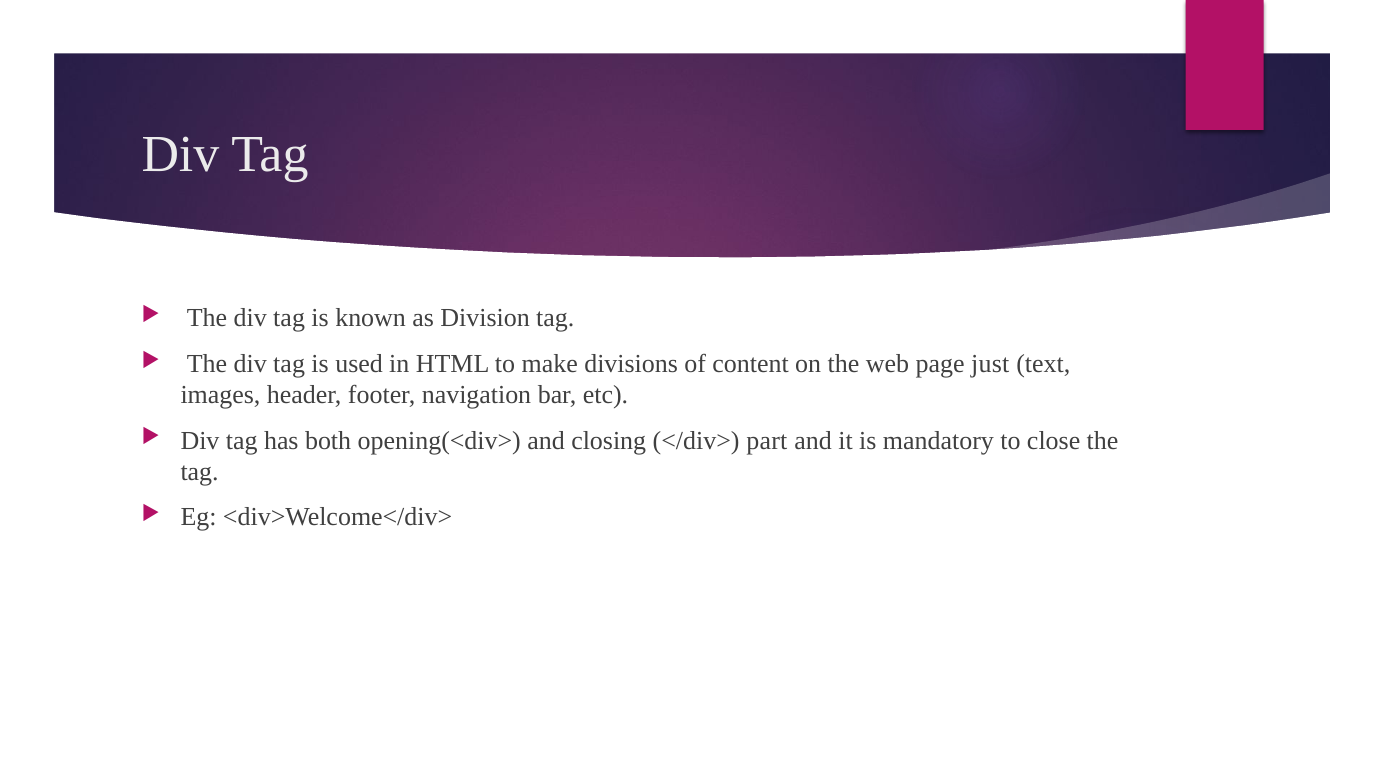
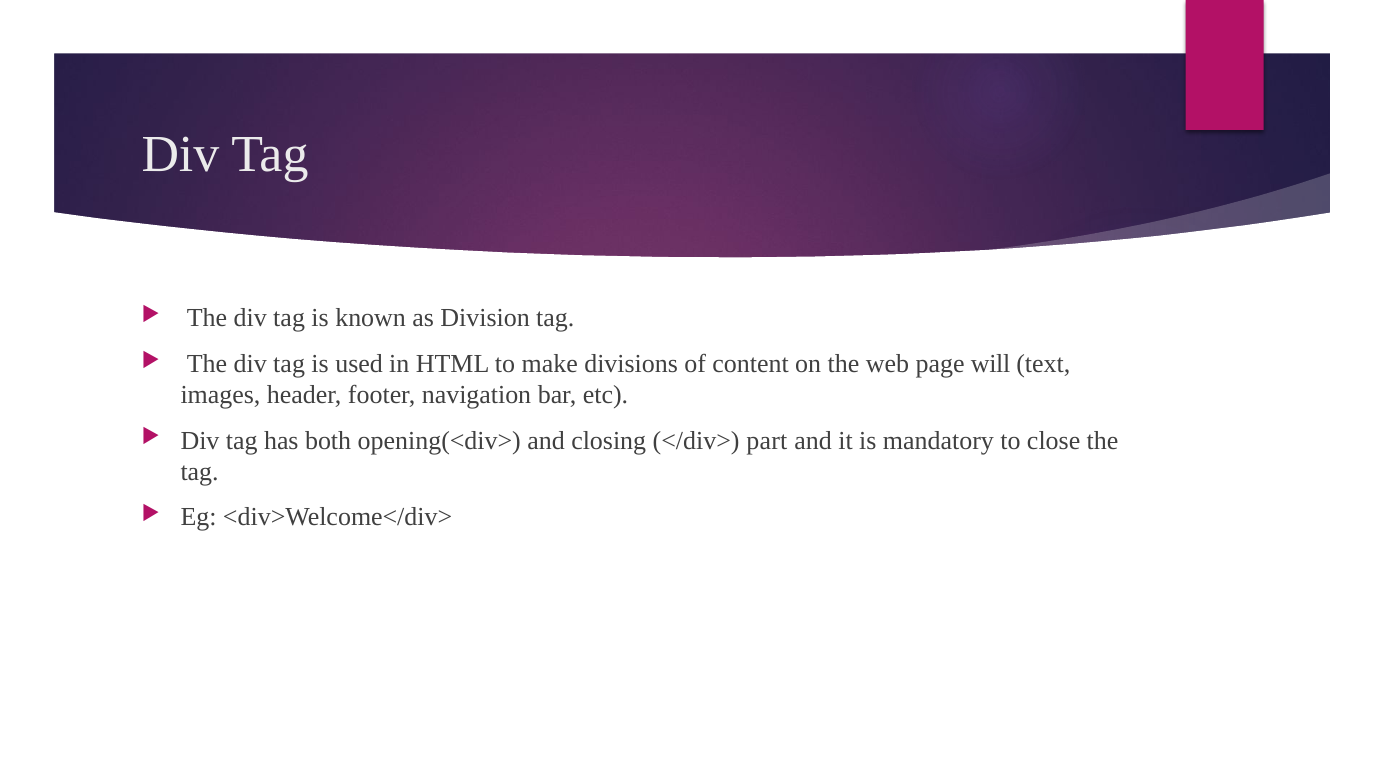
just: just -> will
